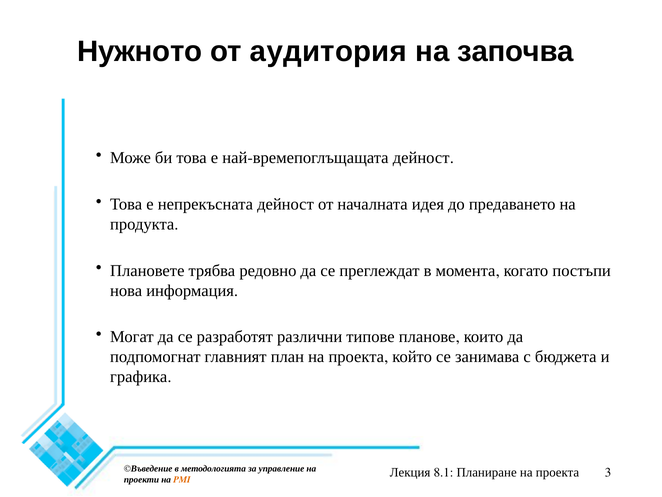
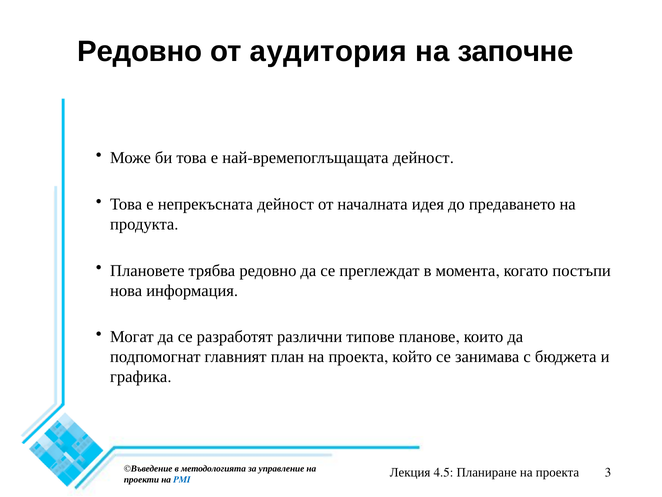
Нужното: Нужното -> Редовно
започва: започва -> започне
8.1: 8.1 -> 4.5
PMI colour: orange -> blue
